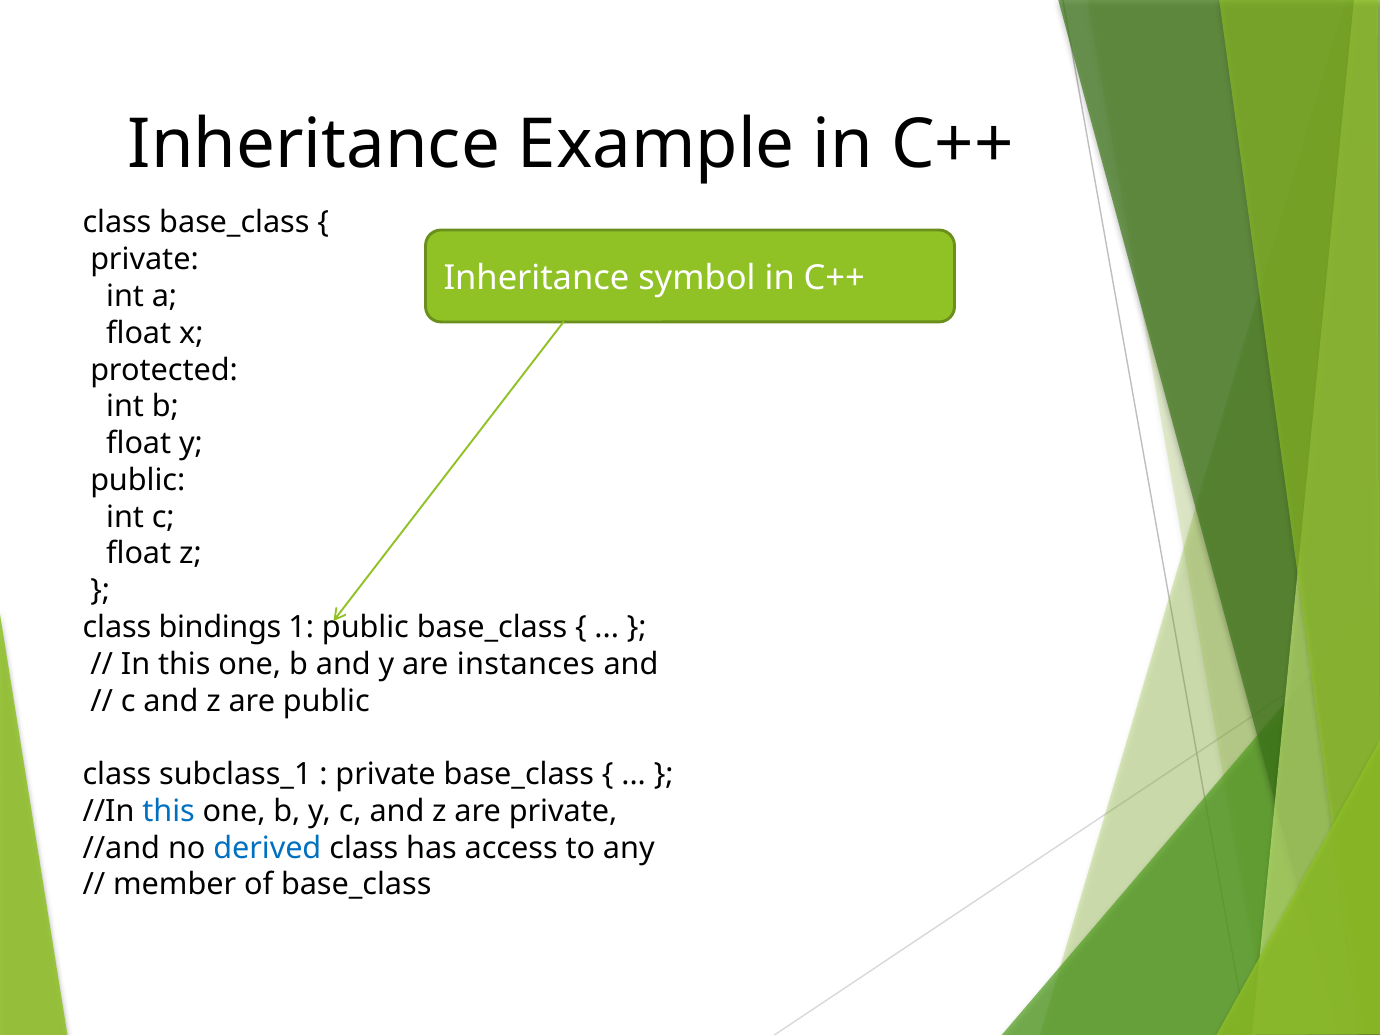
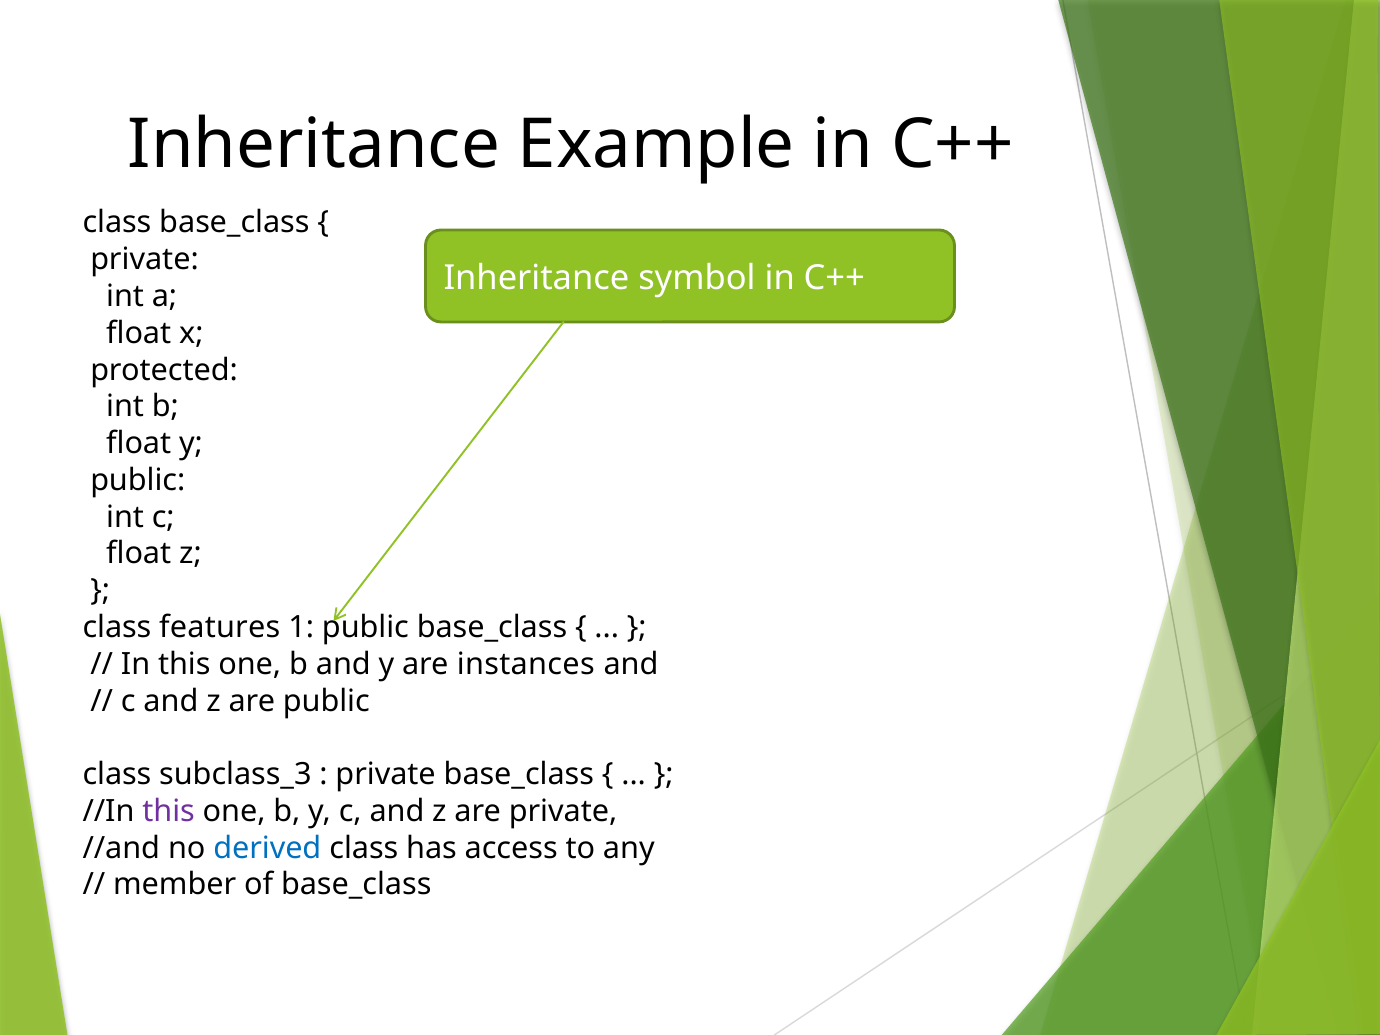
bindings: bindings -> features
subclass_1: subclass_1 -> subclass_3
this at (169, 811) colour: blue -> purple
